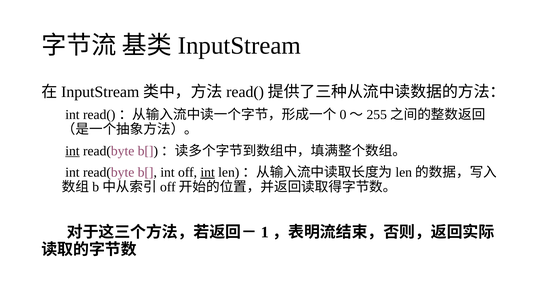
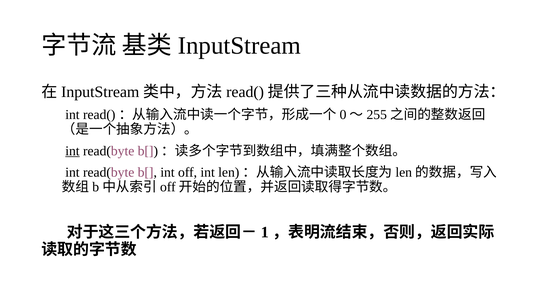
int at (208, 172) underline: present -> none
